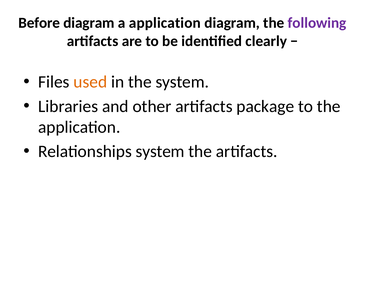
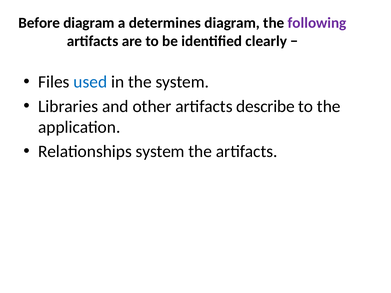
a application: application -> determines
used colour: orange -> blue
package: package -> describe
